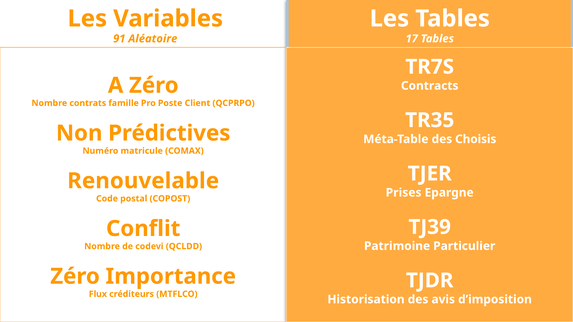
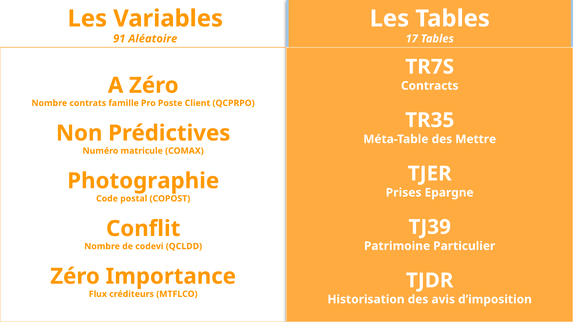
Choisis: Choisis -> Mettre
Renouvelable: Renouvelable -> Photographie
